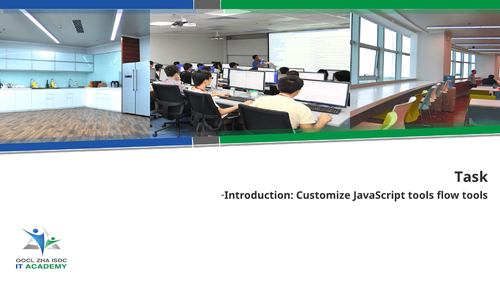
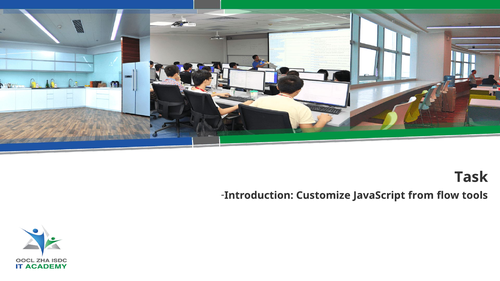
JavaScript tools: tools -> from
